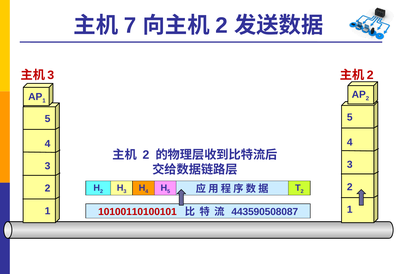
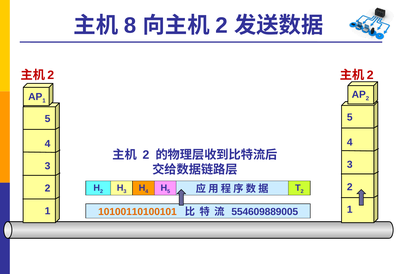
7: 7 -> 8
3 at (51, 75): 3 -> 2
10100110100101 colour: red -> orange
443590508087: 443590508087 -> 554609889005
